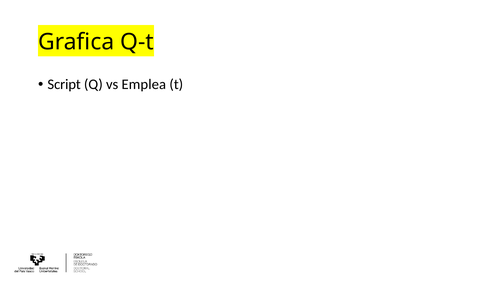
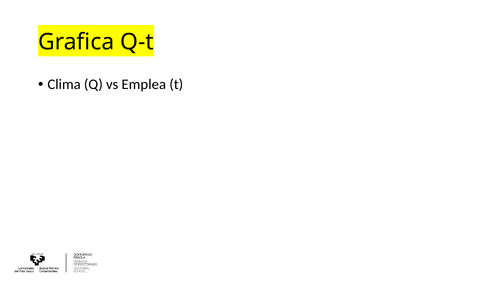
Script: Script -> Clima
